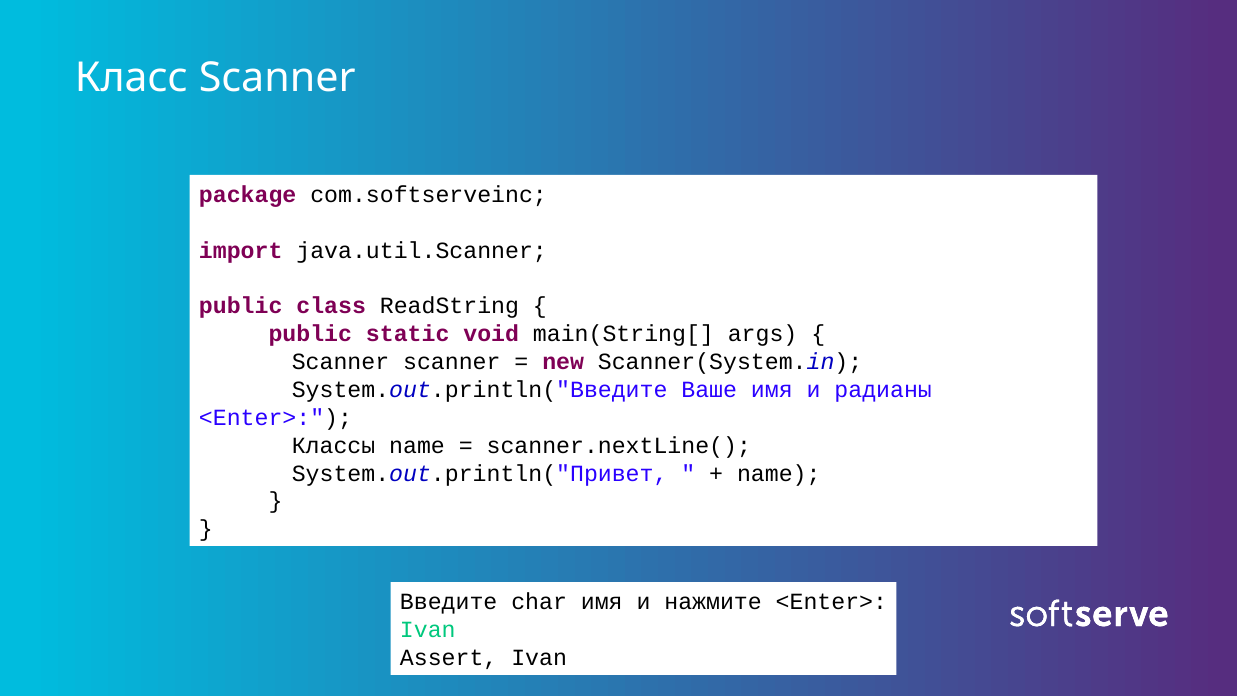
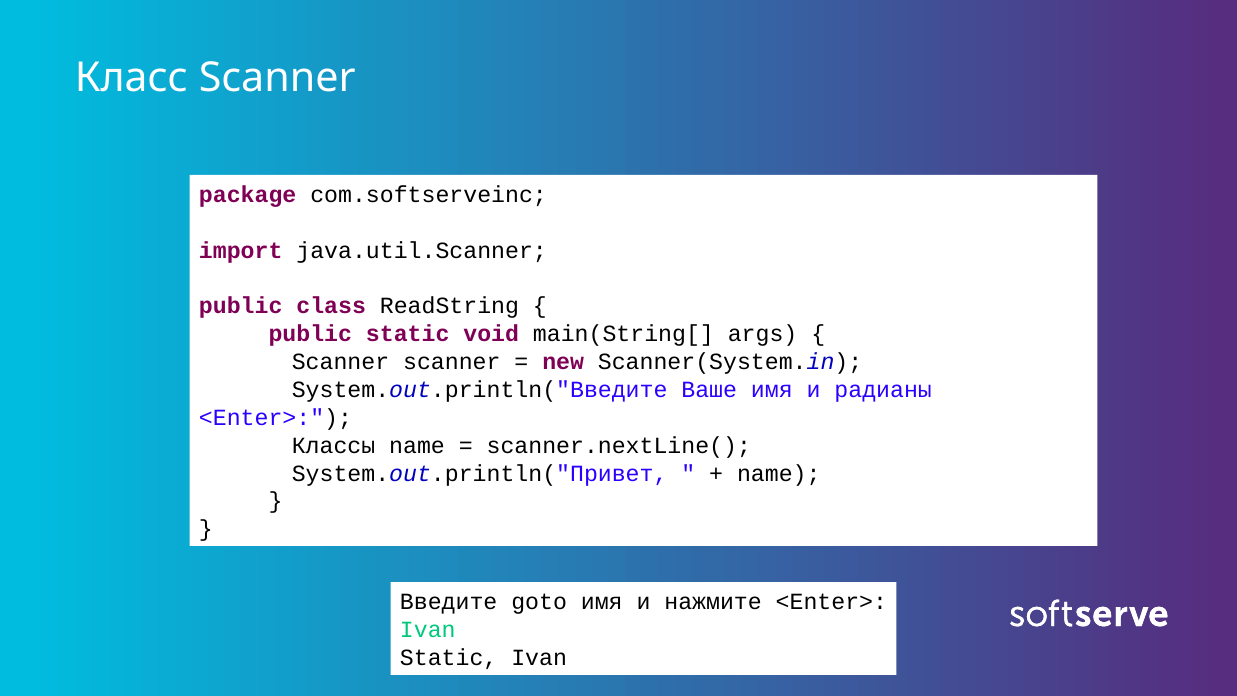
char: char -> goto
Assert at (449, 658): Assert -> Static
